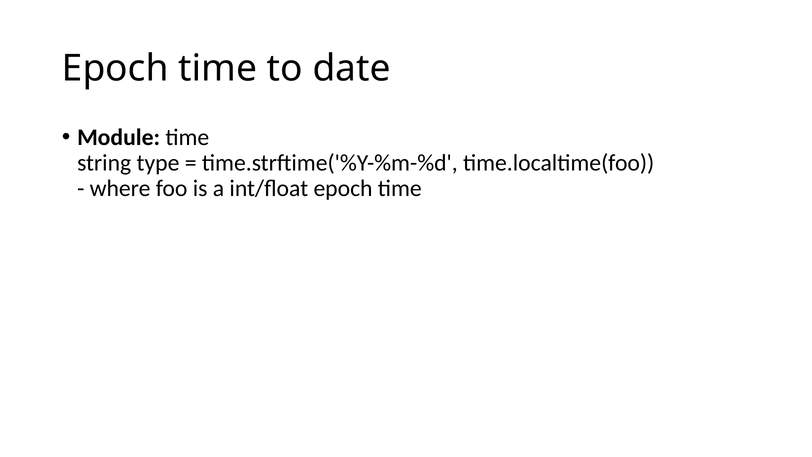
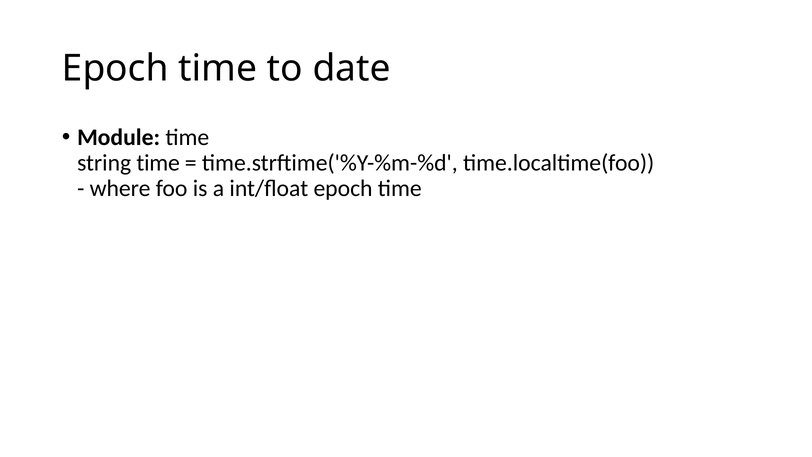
string type: type -> time
